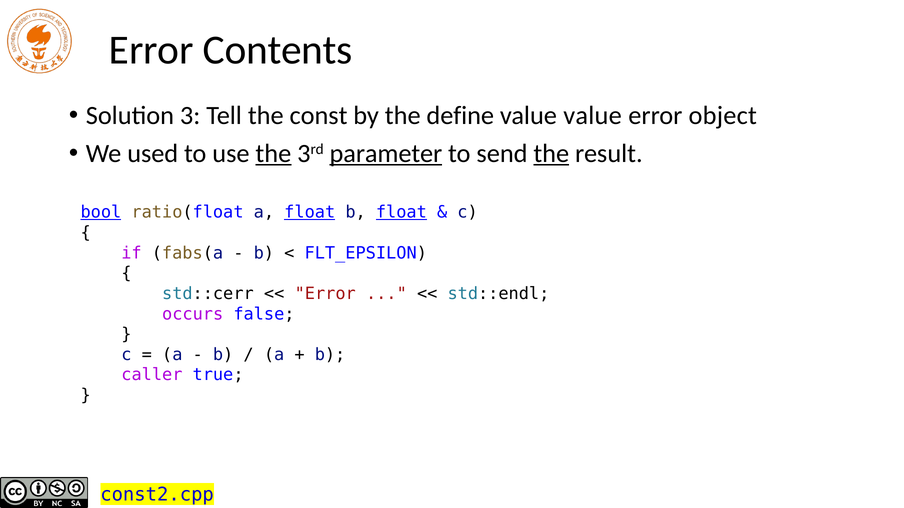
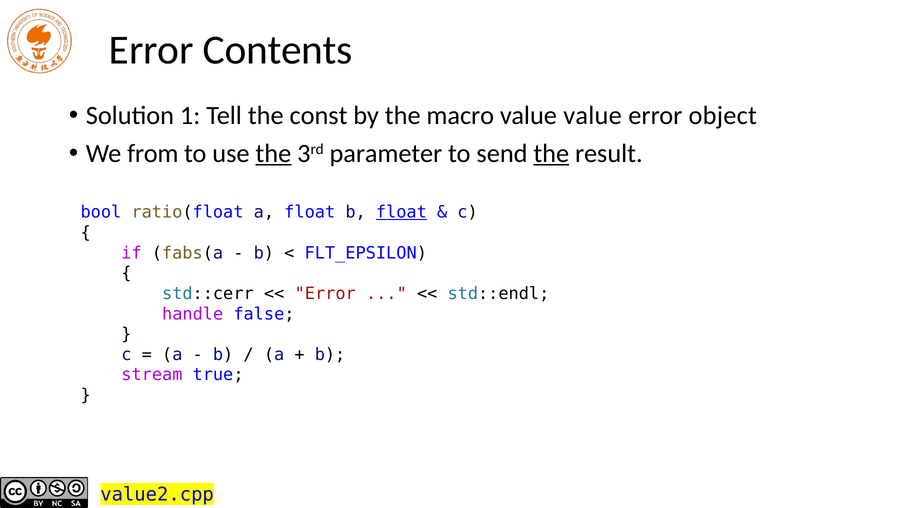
3: 3 -> 1
define: define -> macro
used: used -> from
parameter underline: present -> none
bool underline: present -> none
float at (310, 213) underline: present -> none
occurs: occurs -> handle
caller: caller -> stream
const2.cpp: const2.cpp -> value2.cpp
